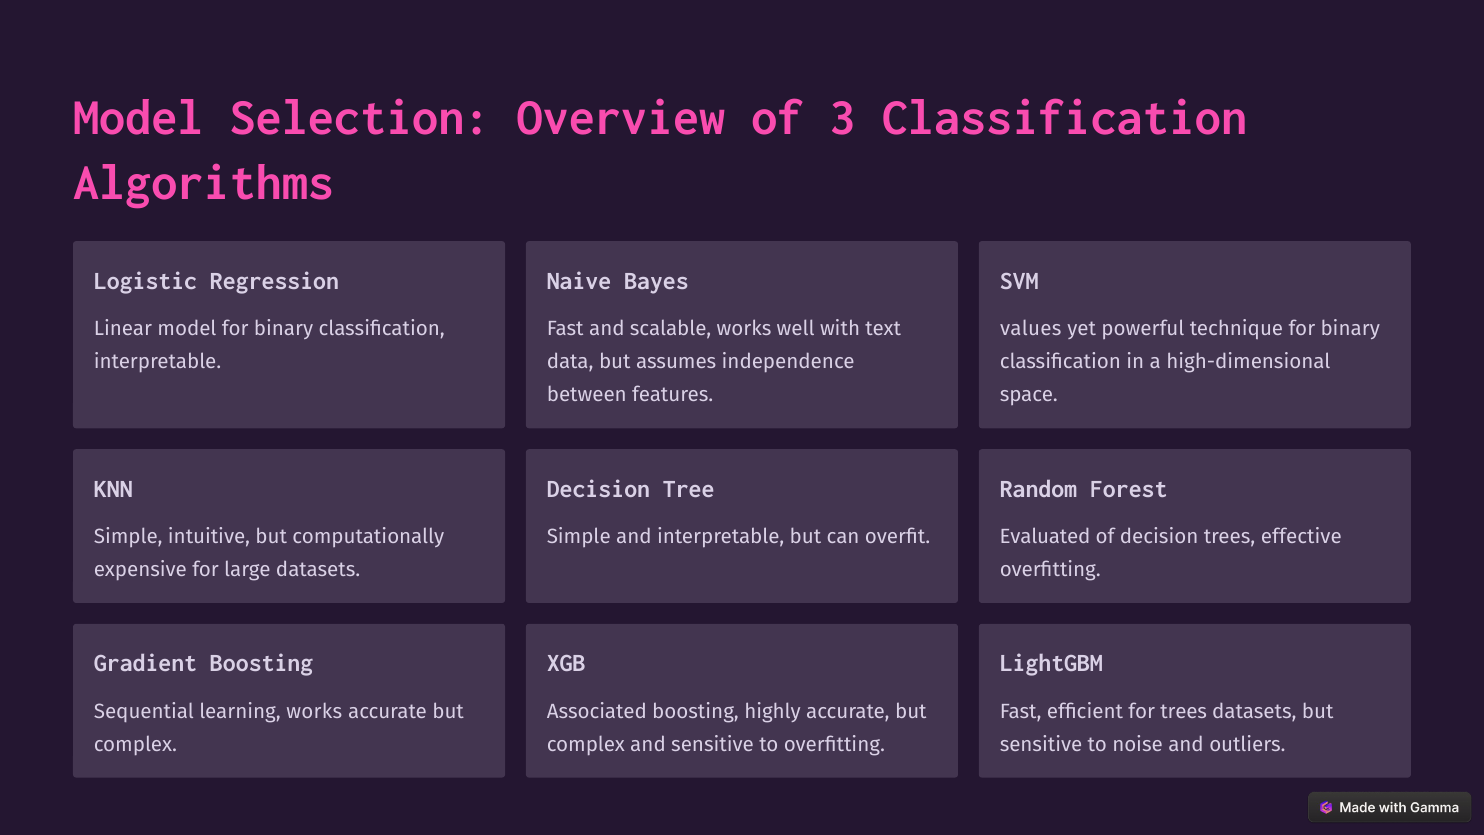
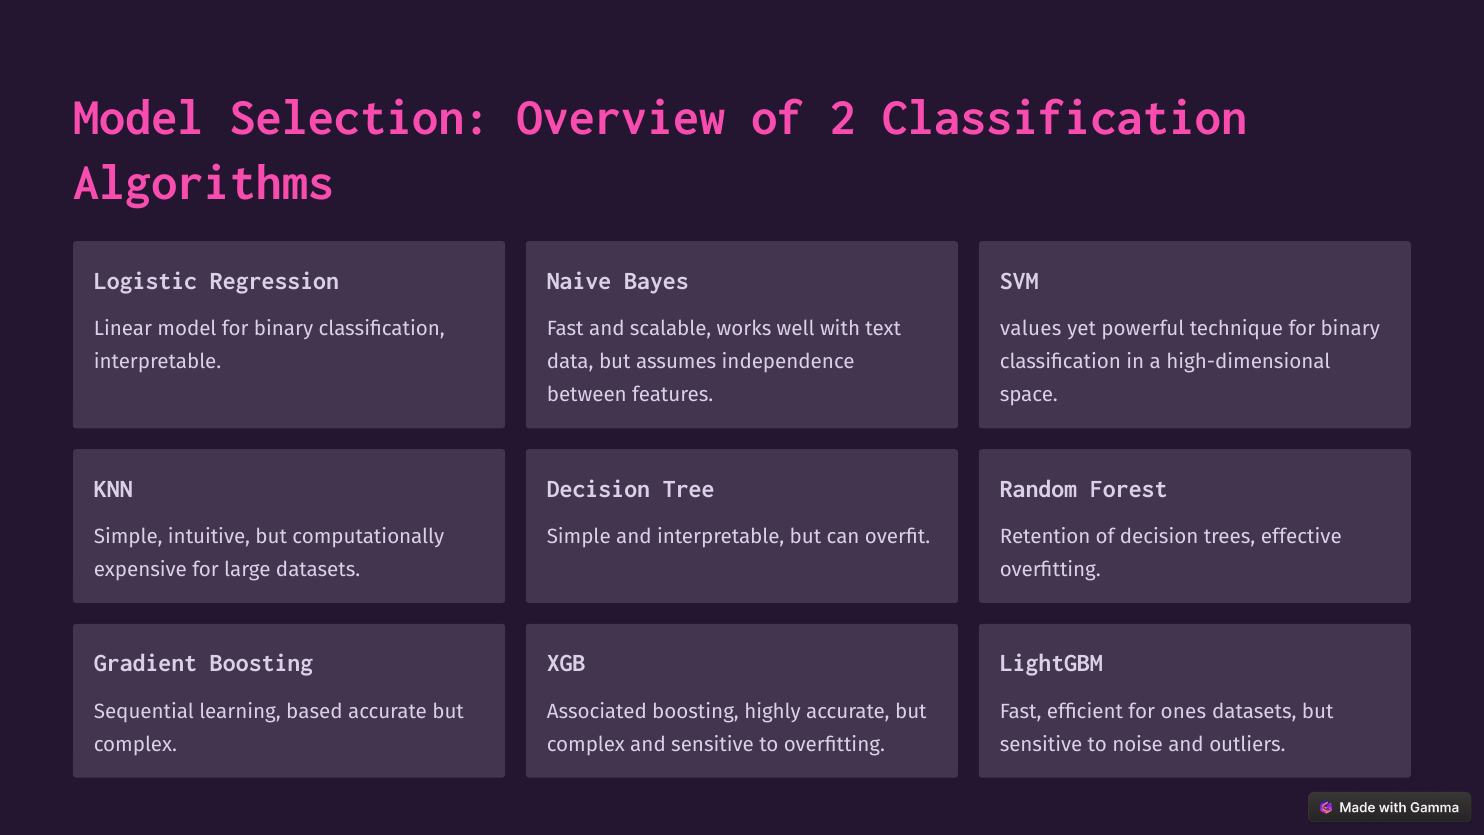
3: 3 -> 2
Evaluated: Evaluated -> Retention
learning works: works -> based
for trees: trees -> ones
